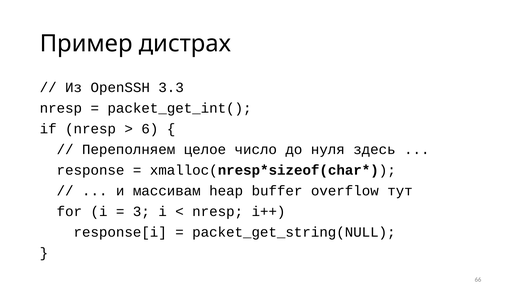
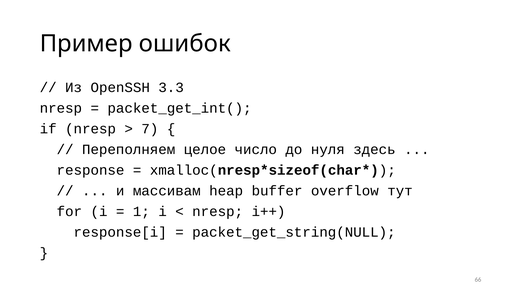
дистрах: дистрах -> ошибок
6: 6 -> 7
3: 3 -> 1
